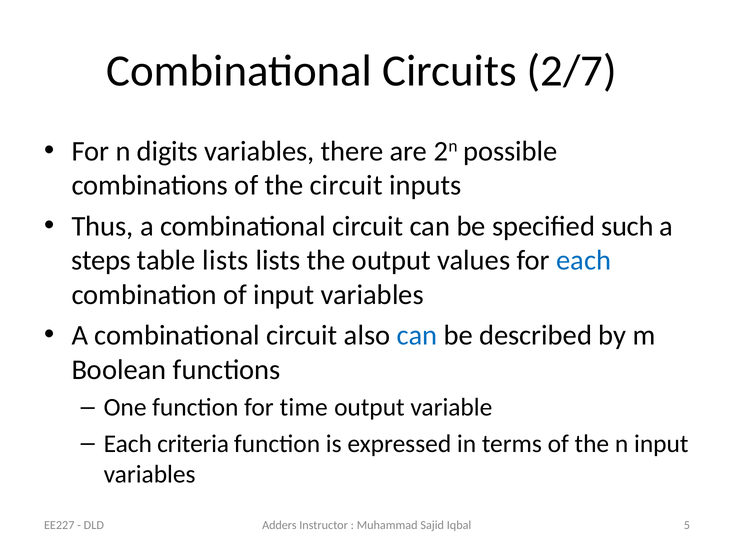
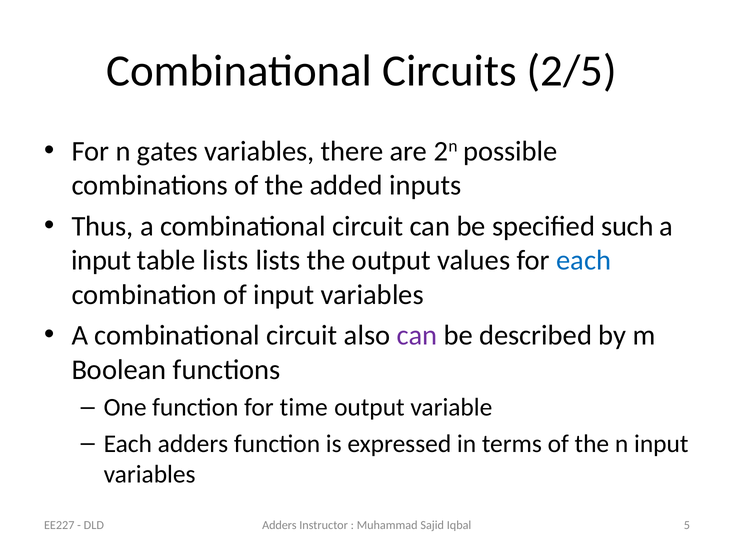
2/7: 2/7 -> 2/5
digits: digits -> gates
the circuit: circuit -> added
steps at (101, 261): steps -> input
can at (417, 336) colour: blue -> purple
Each criteria: criteria -> adders
